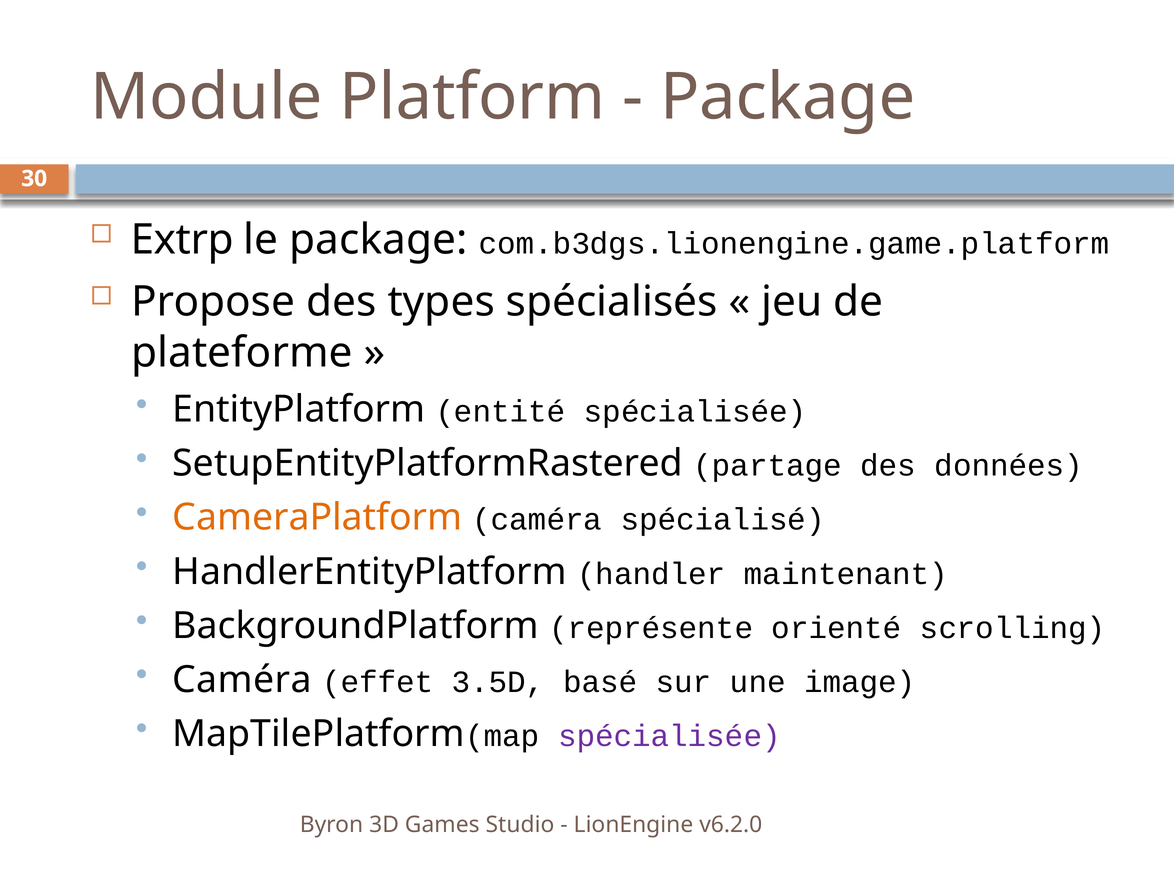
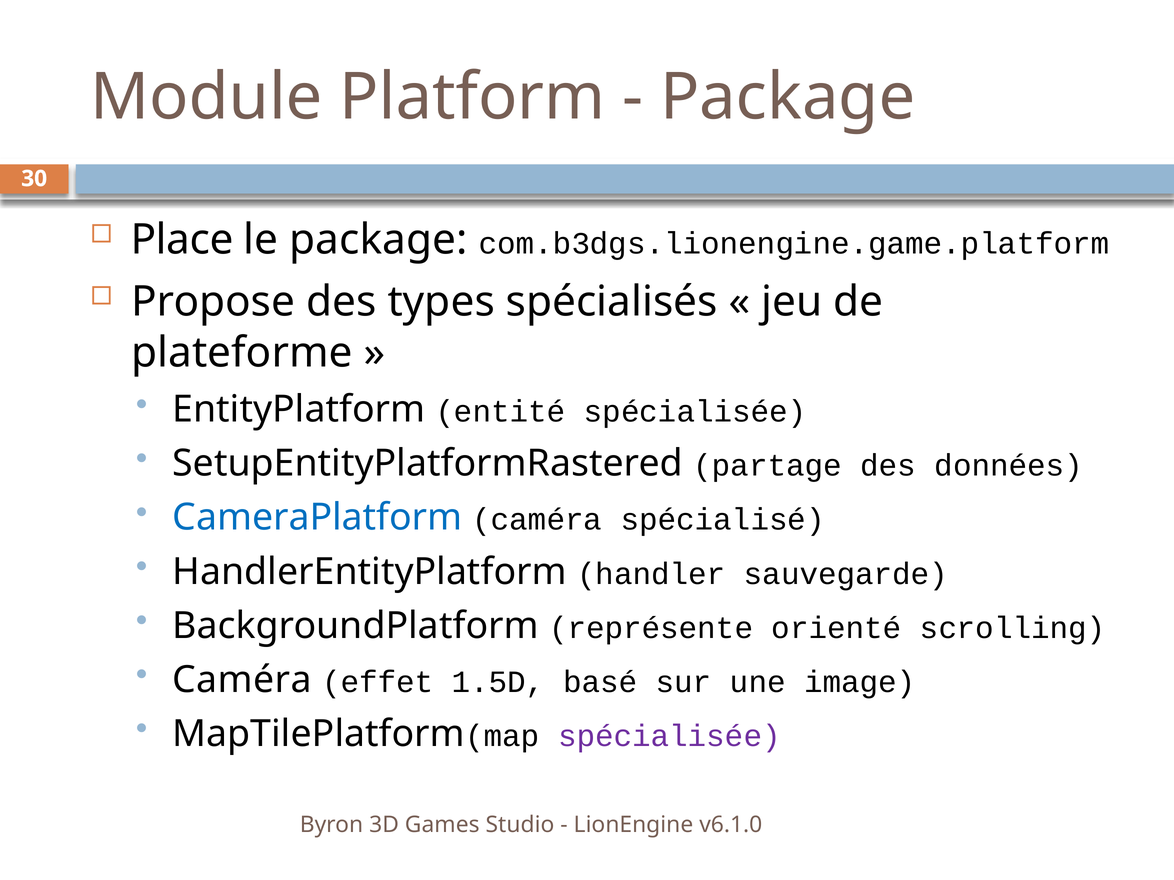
Extrp: Extrp -> Place
CameraPlatform colour: orange -> blue
maintenant: maintenant -> sauvegarde
3.5D: 3.5D -> 1.5D
v6.2.0: v6.2.0 -> v6.1.0
